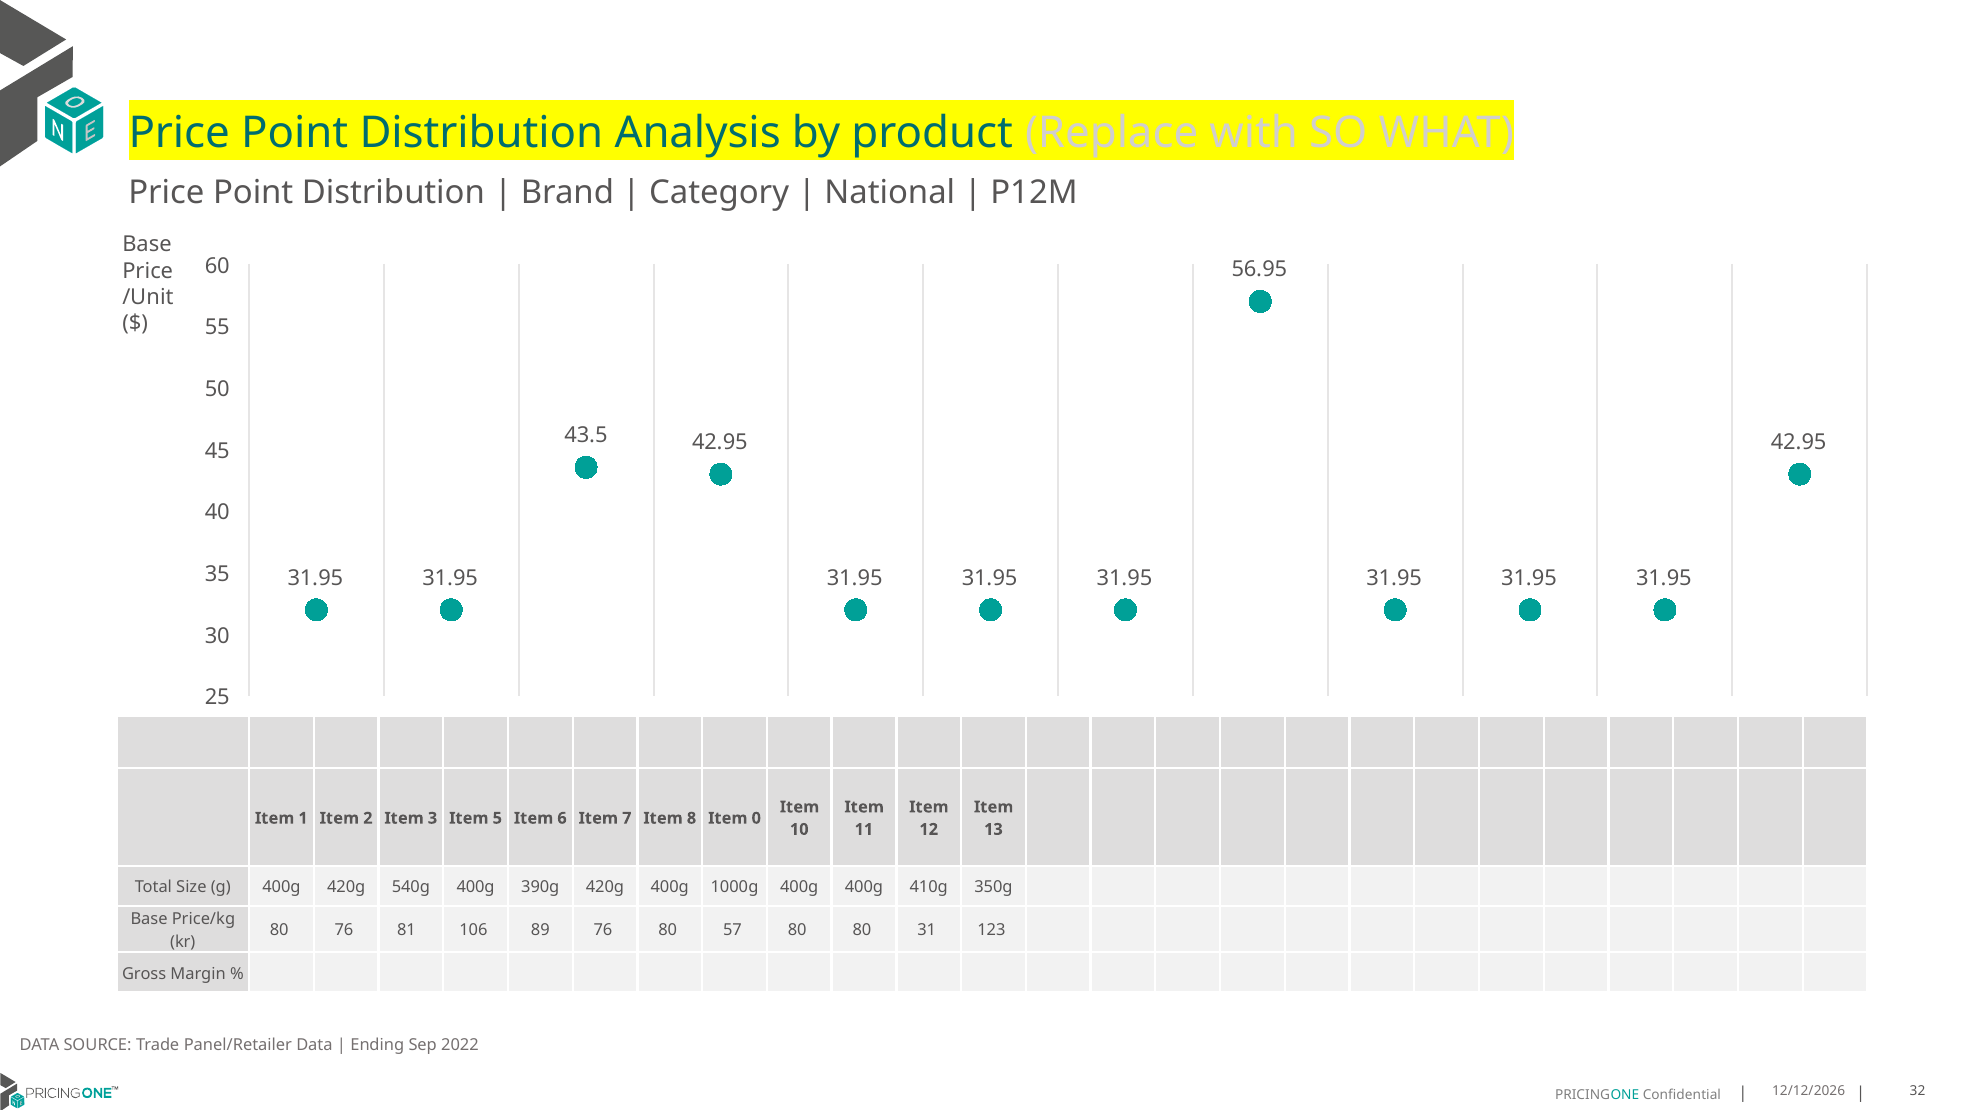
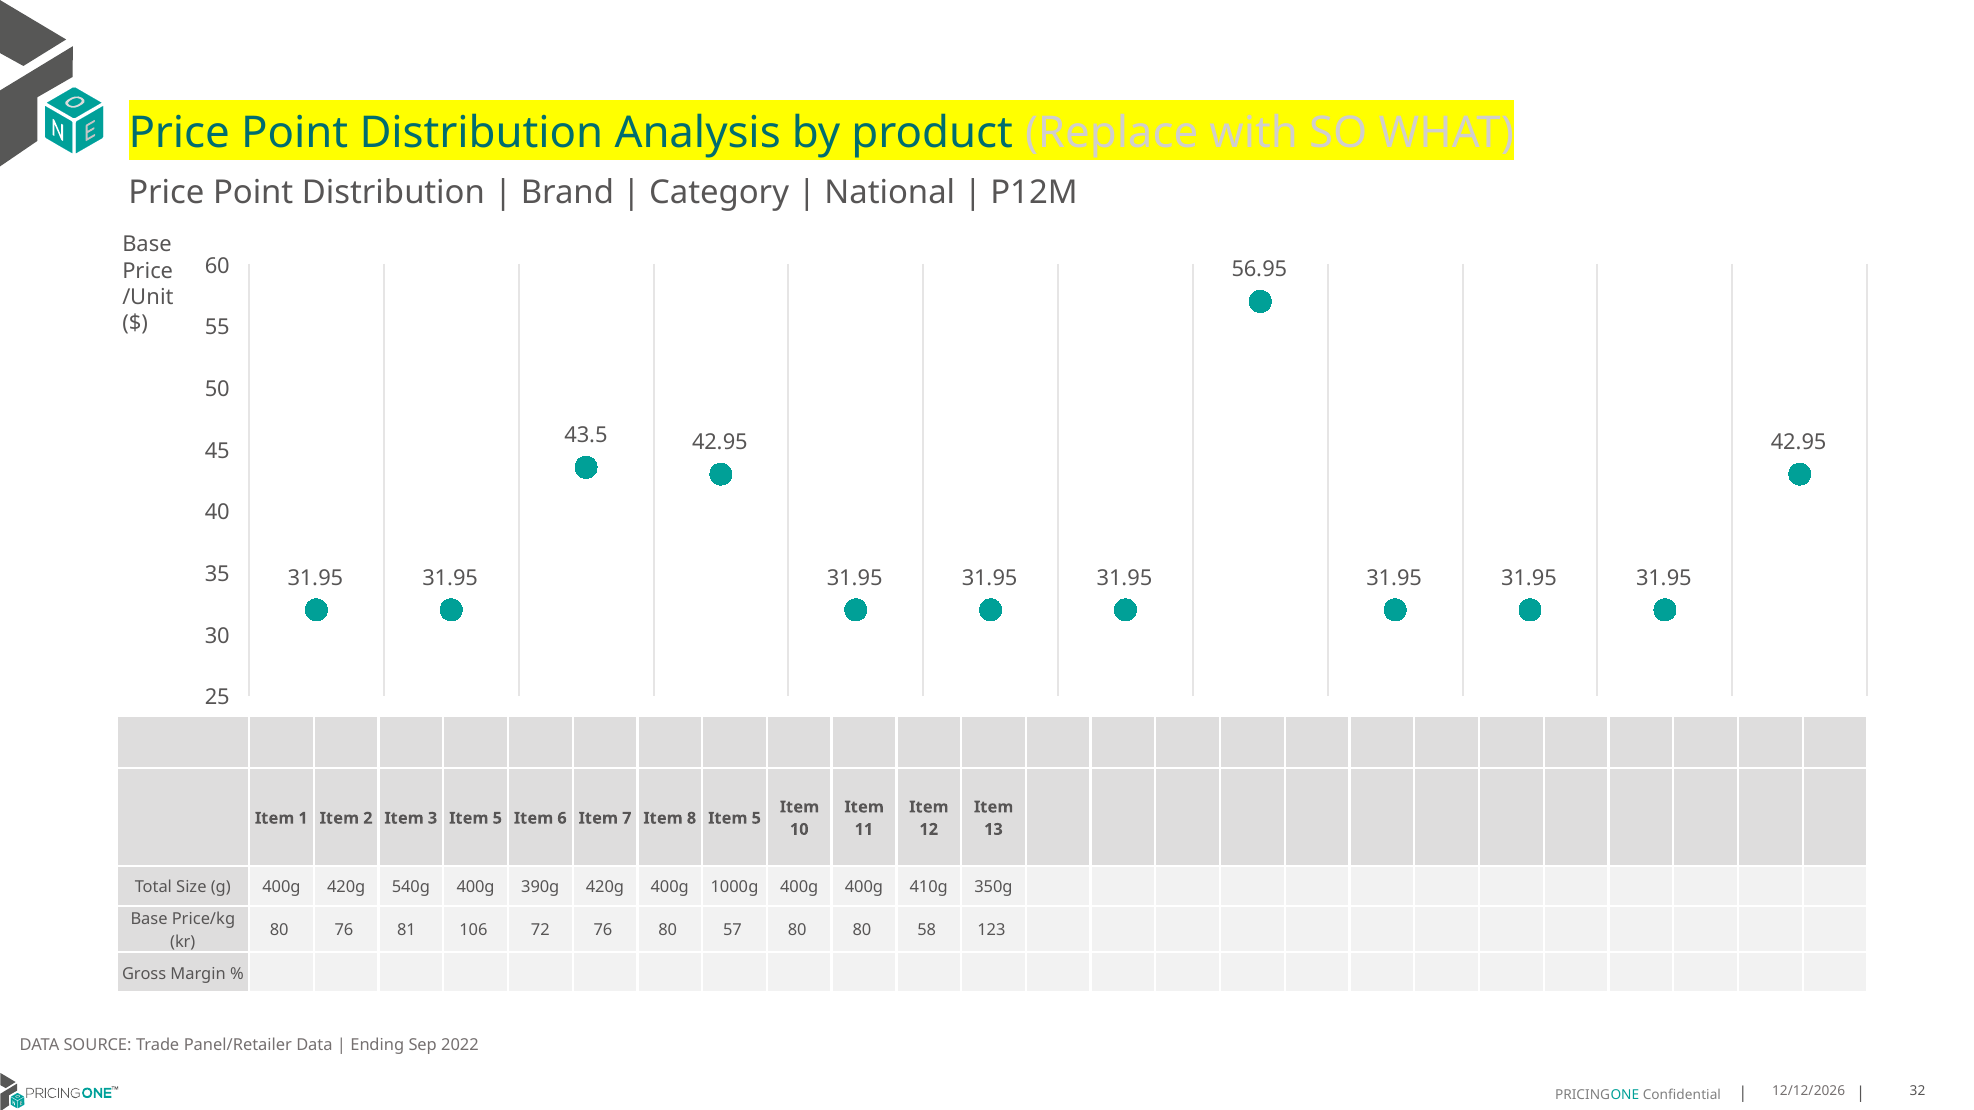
8 Item 0: 0 -> 5
89: 89 -> 72
31: 31 -> 58
